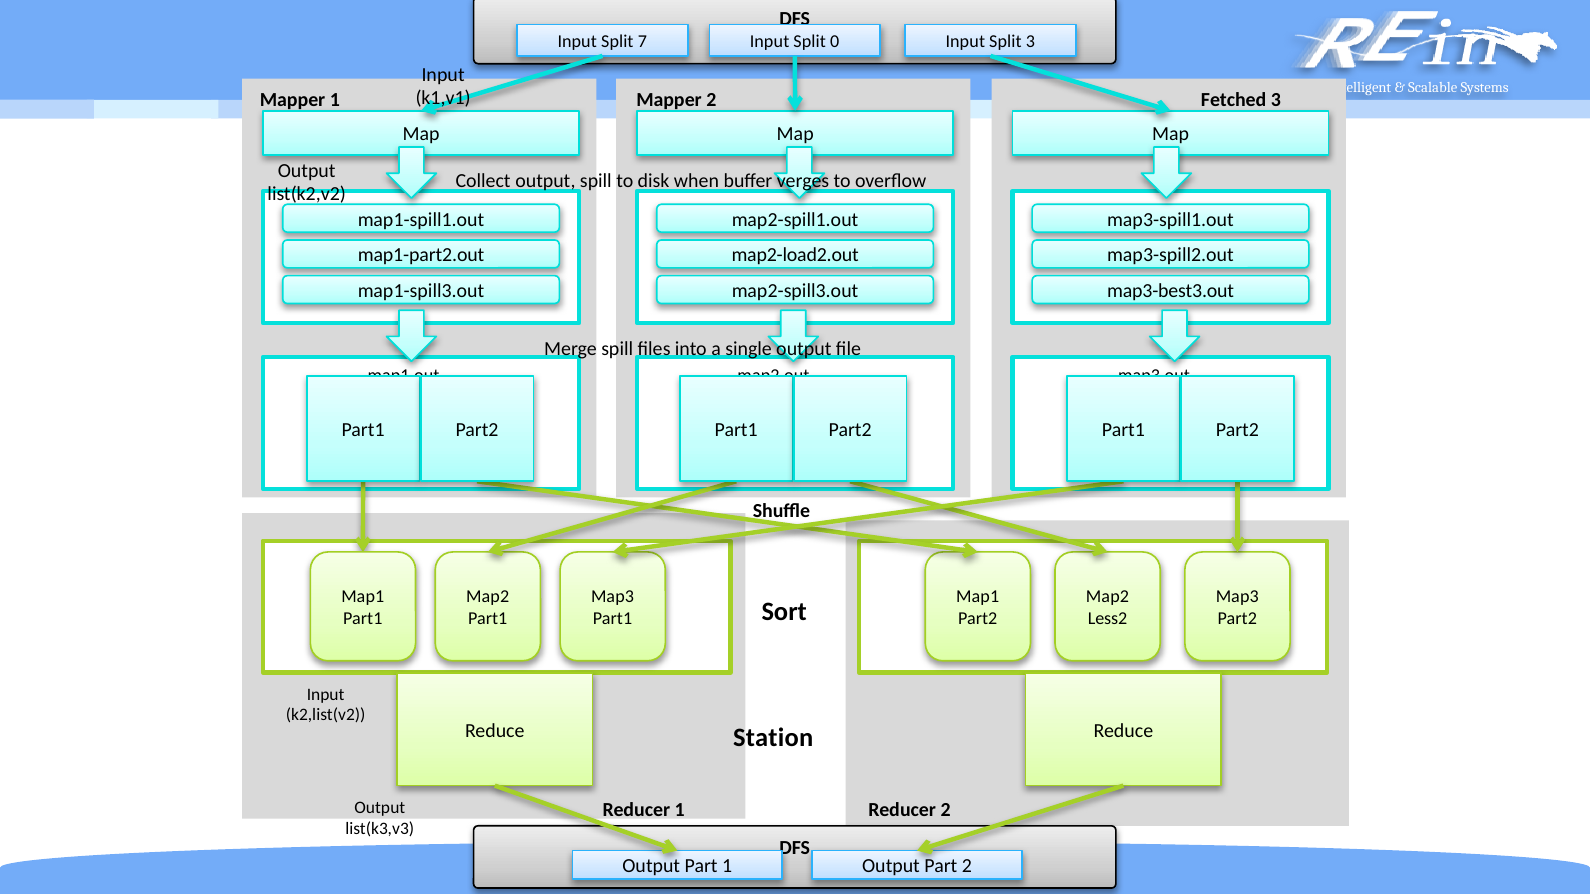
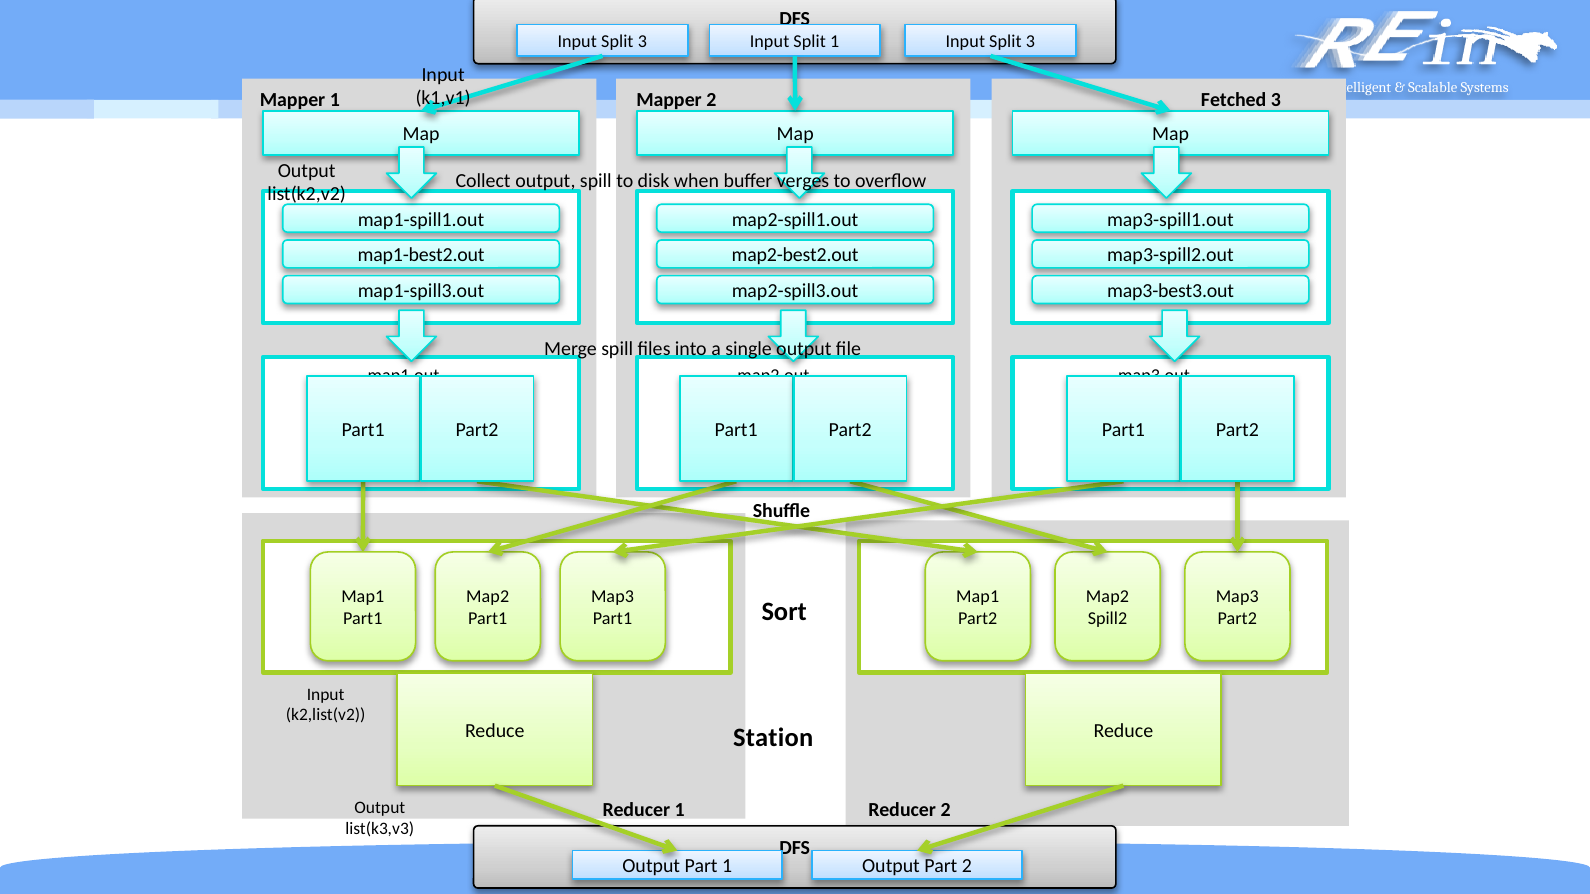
7 at (642, 42): 7 -> 3
Split 0: 0 -> 1
map1-part2.out: map1-part2.out -> map1-best2.out
map2-load2.out: map2-load2.out -> map2-best2.out
Less2: Less2 -> Spill2
